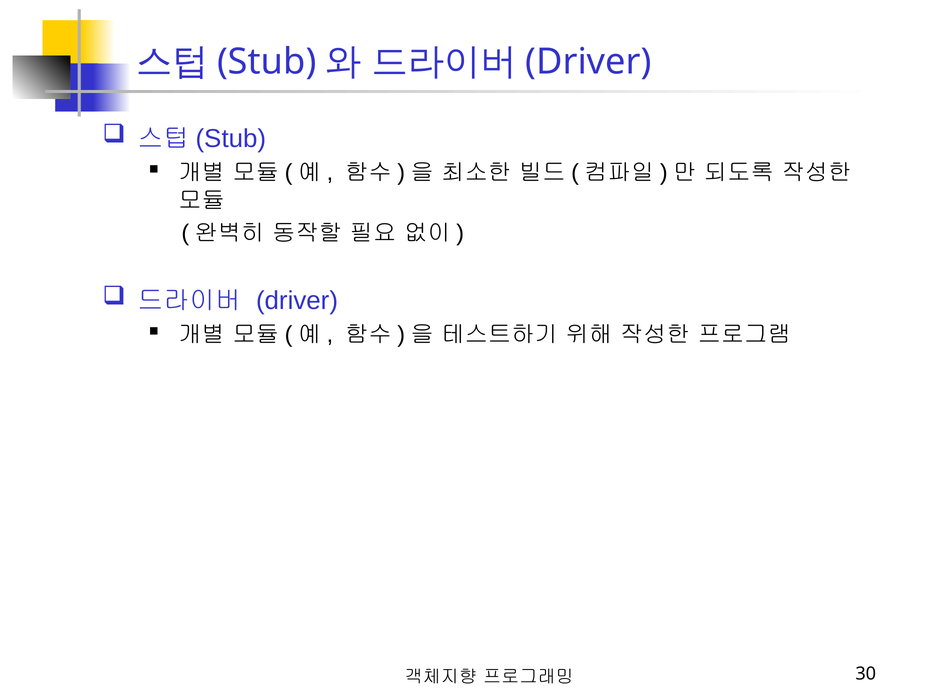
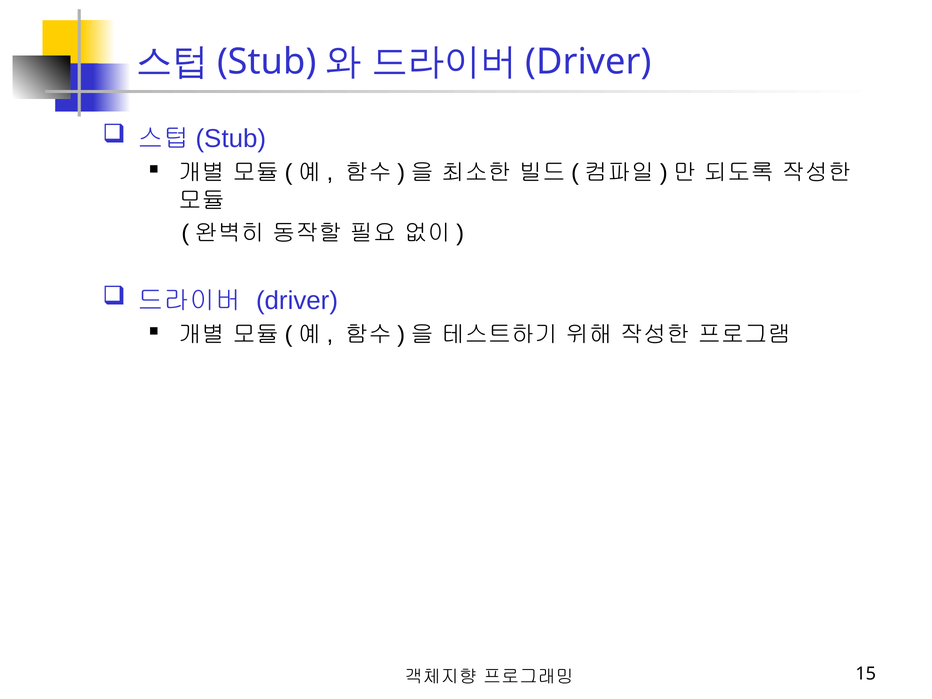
30: 30 -> 15
